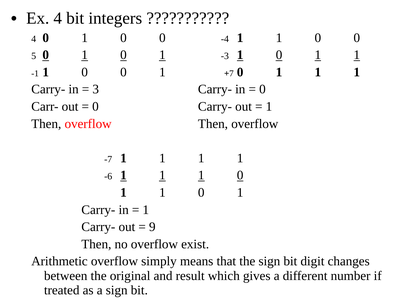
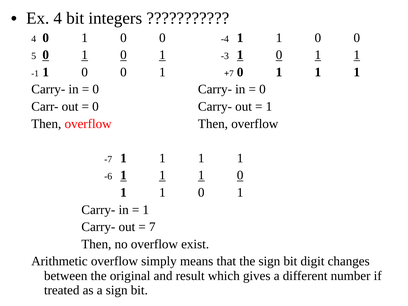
3 at (96, 89): 3 -> 0
9: 9 -> 7
